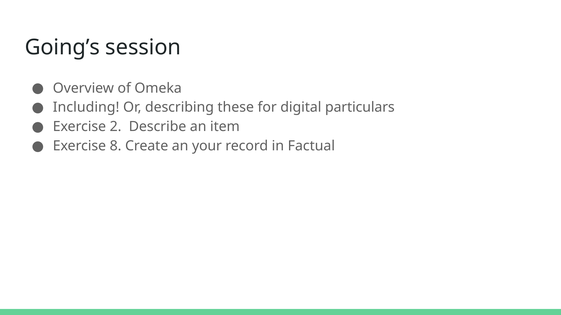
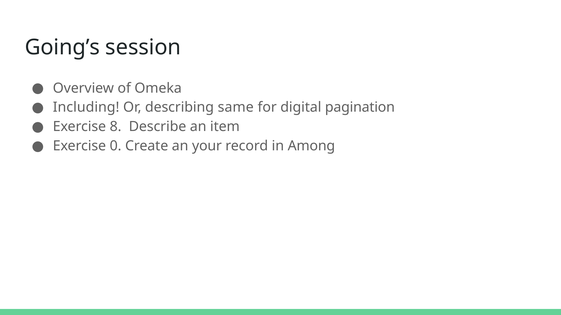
these: these -> same
particulars: particulars -> pagination
2: 2 -> 8
8: 8 -> 0
Factual: Factual -> Among
